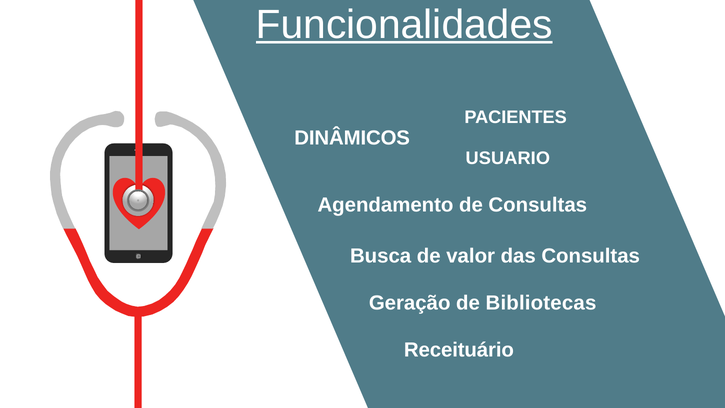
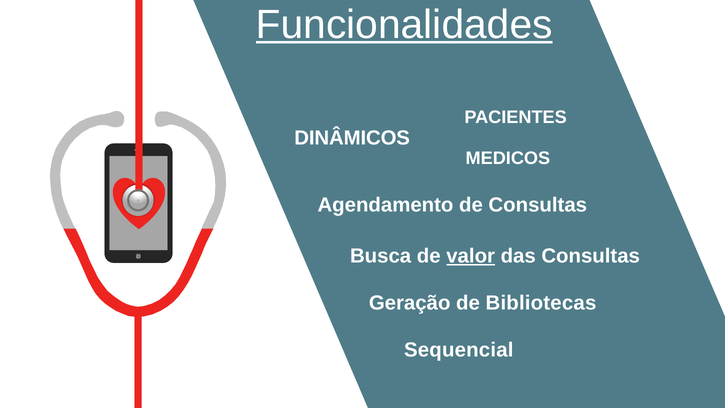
USUARIO: USUARIO -> MEDICOS
valor underline: none -> present
Receituário: Receituário -> Sequencial
